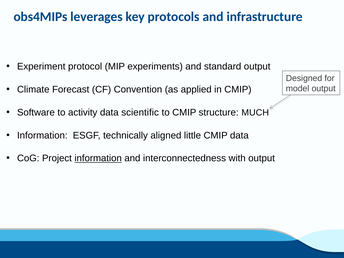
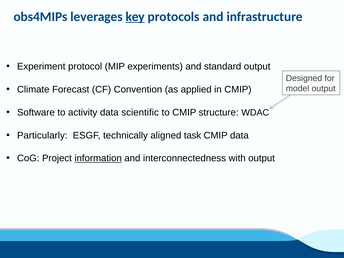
key underline: none -> present
MUCH: MUCH -> WDAC
Information at (42, 135): Information -> Particularly
little: little -> task
